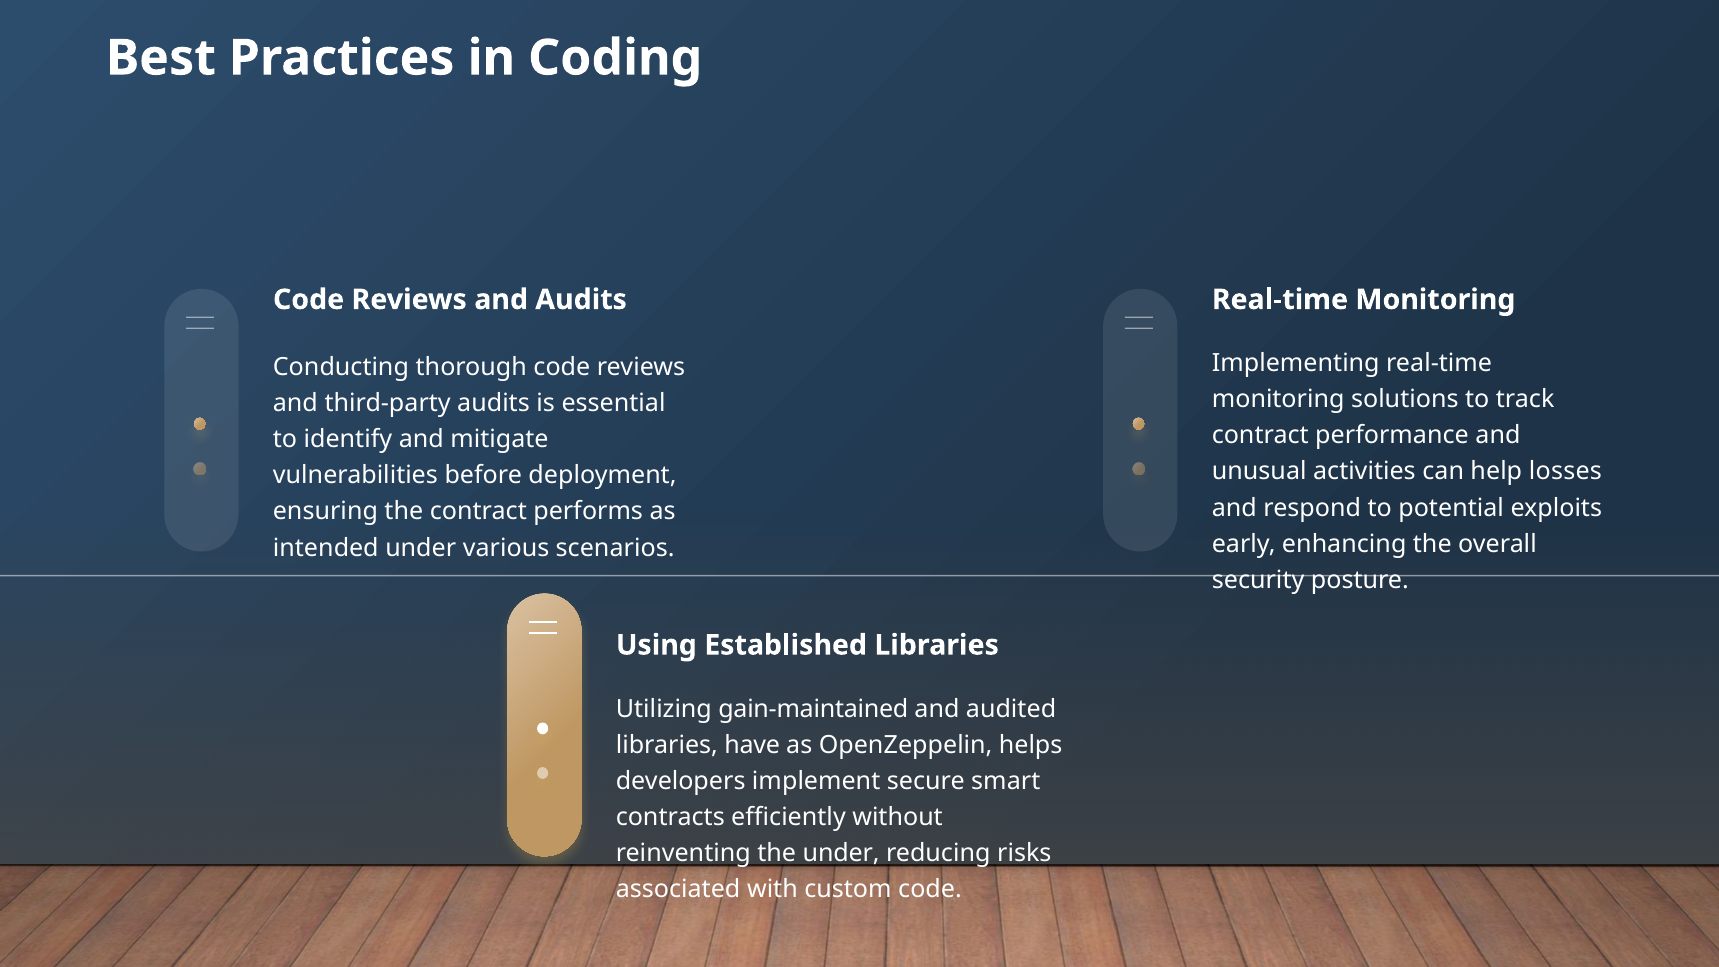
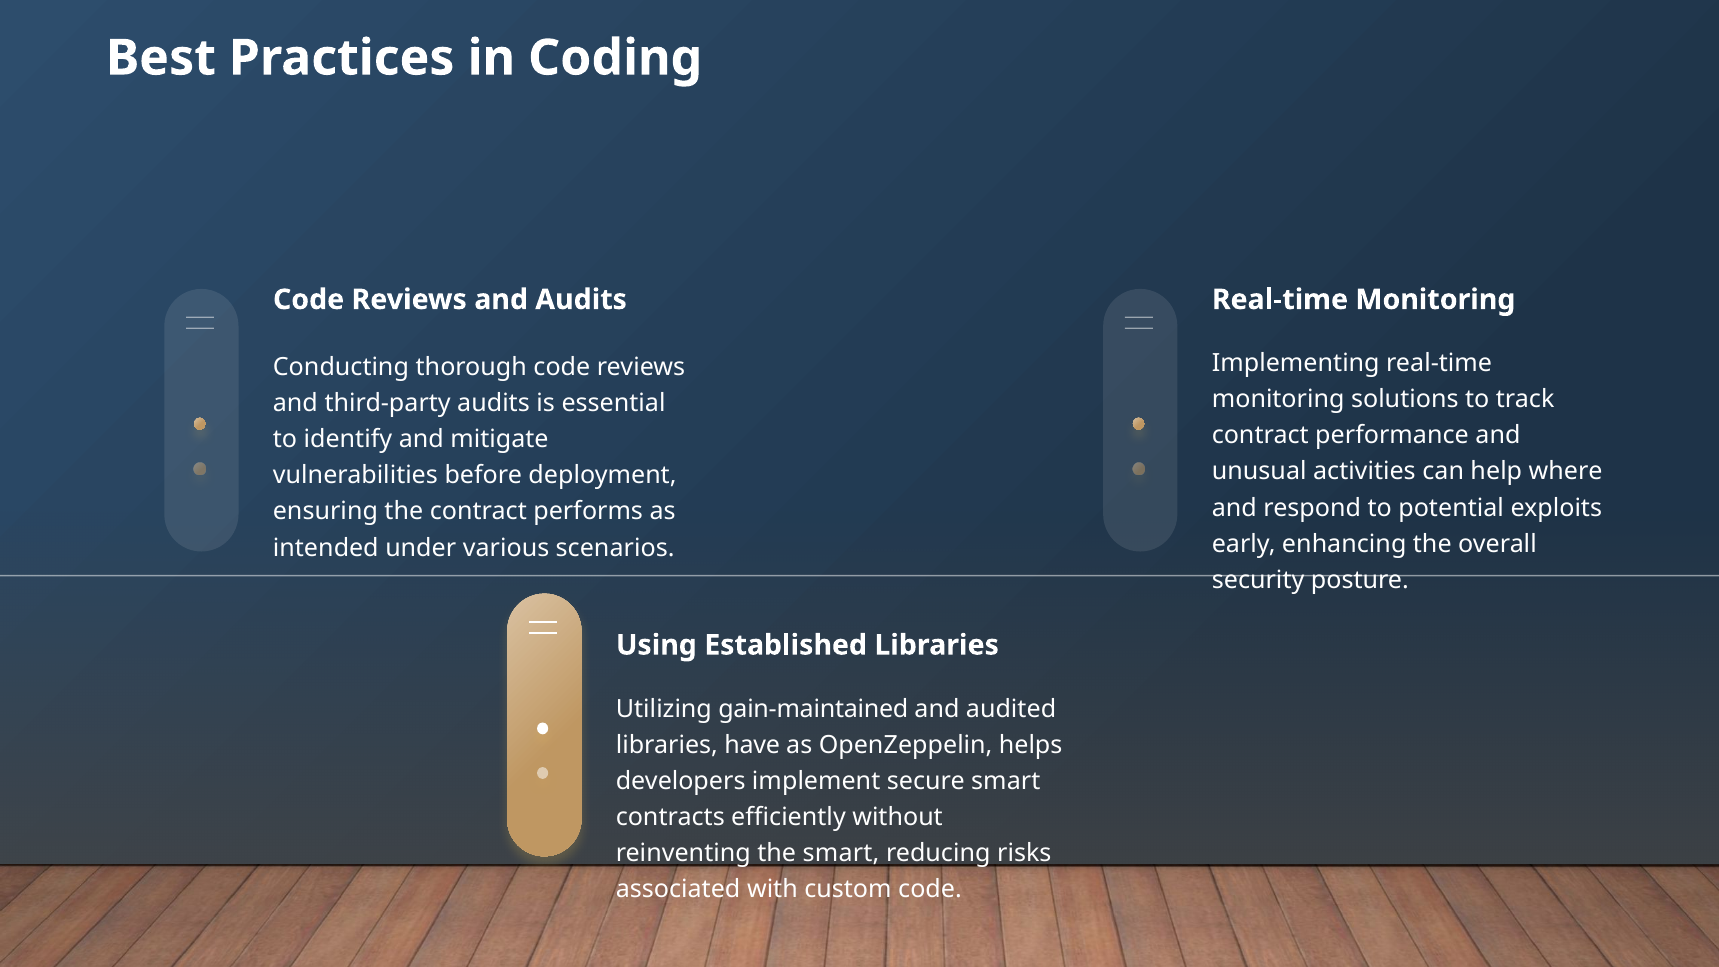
losses: losses -> where
the under: under -> smart
